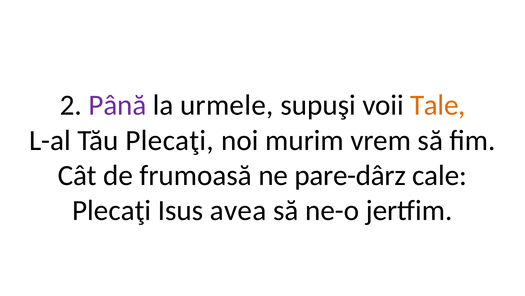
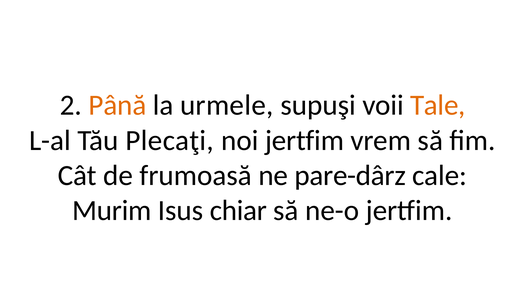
Până colour: purple -> orange
noi murim: murim -> jertfim
Plecaţi at (112, 210): Plecaţi -> Murim
avea: avea -> chiar
